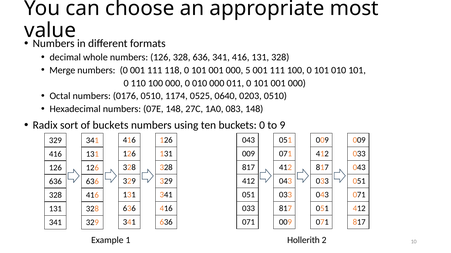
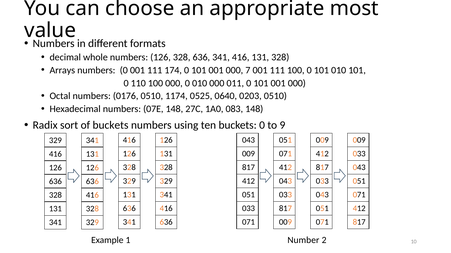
Merge: Merge -> Arrays
118: 118 -> 174
5: 5 -> 7
Hollerith: Hollerith -> Number
